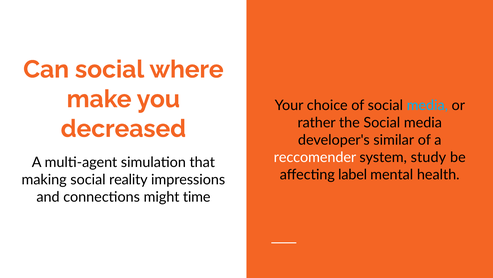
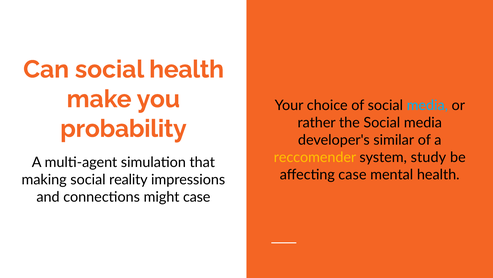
social where: where -> health
decreased: decreased -> probability
reccomender colour: white -> yellow
affecting label: label -> case
might time: time -> case
